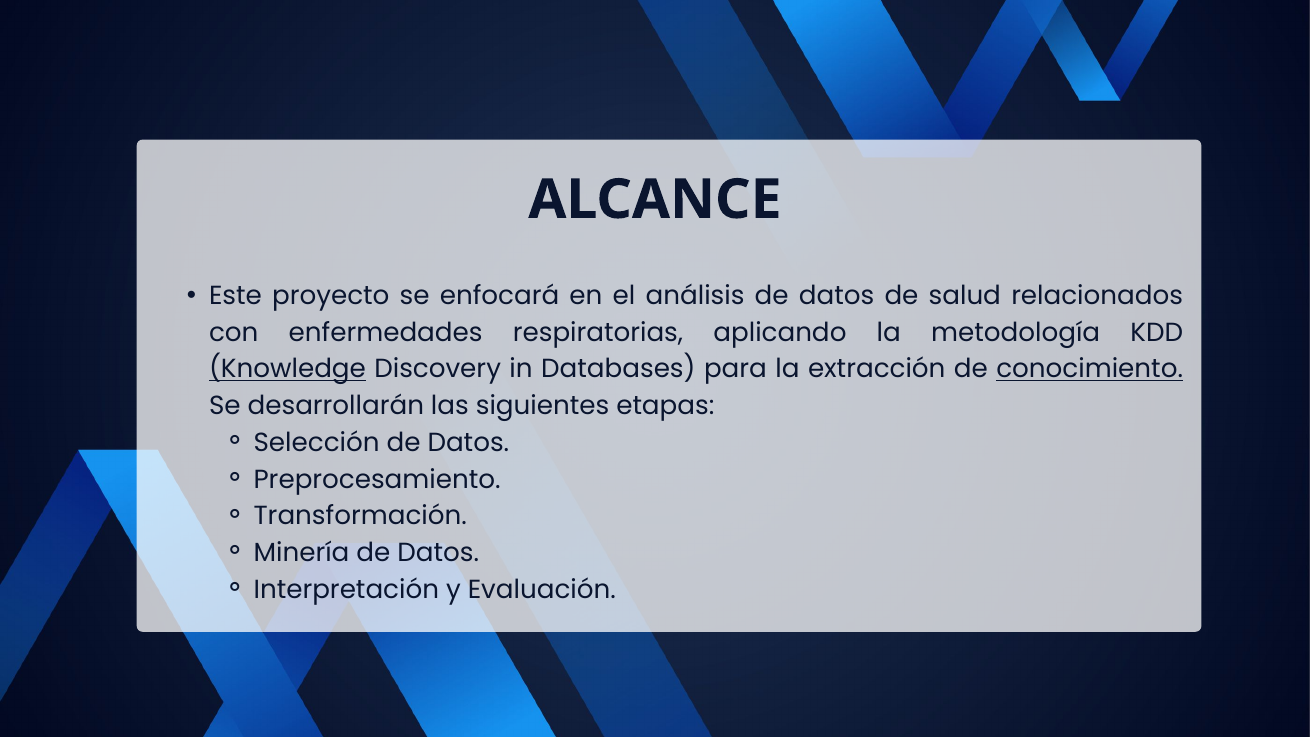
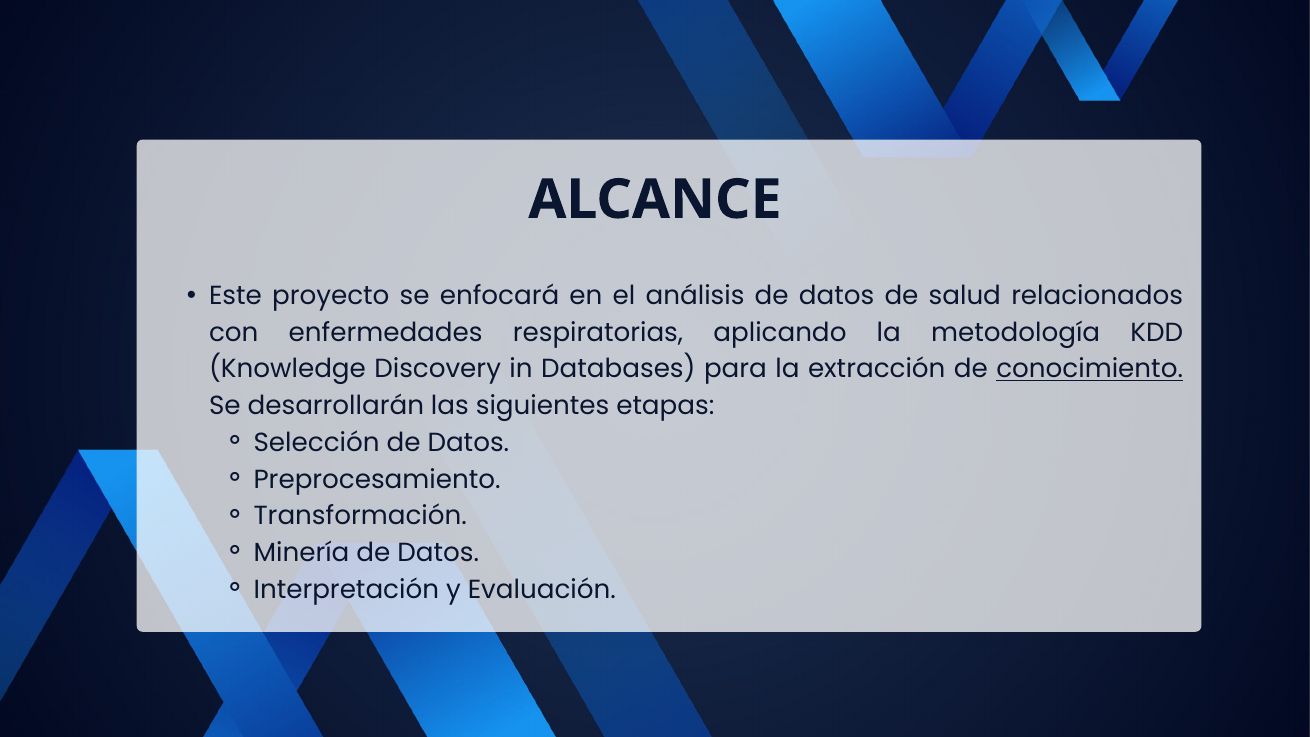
Knowledge underline: present -> none
